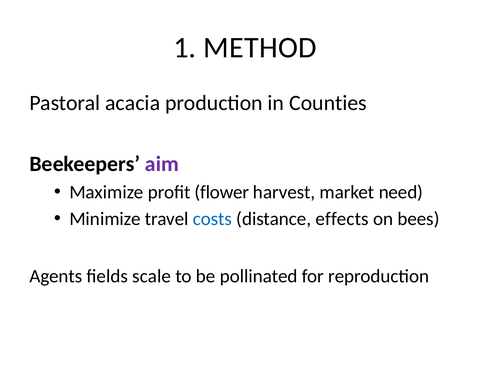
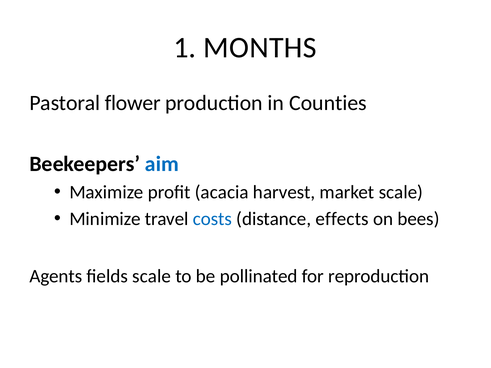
METHOD: METHOD -> MONTHS
acacia: acacia -> flower
aim colour: purple -> blue
flower: flower -> acacia
market need: need -> scale
